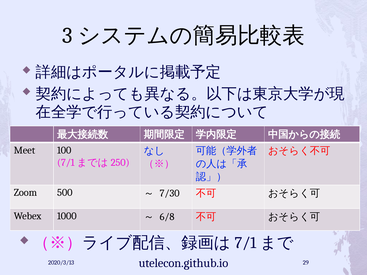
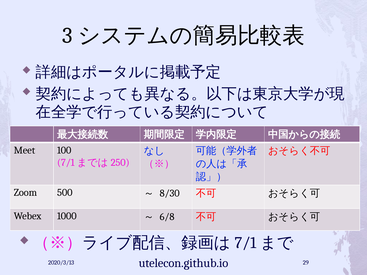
7/30: 7/30 -> 8/30
